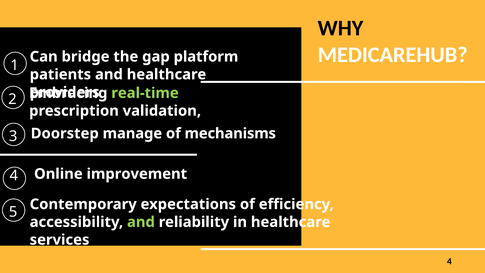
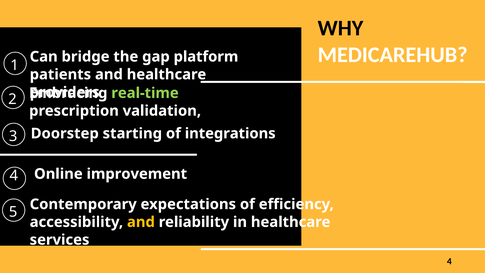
manage: manage -> starting
mechanisms: mechanisms -> integrations
and at (141, 222) colour: light green -> yellow
